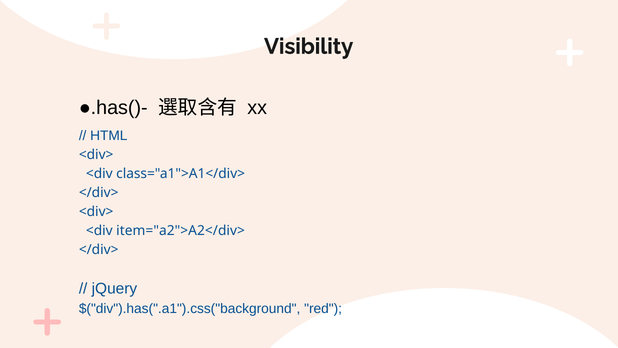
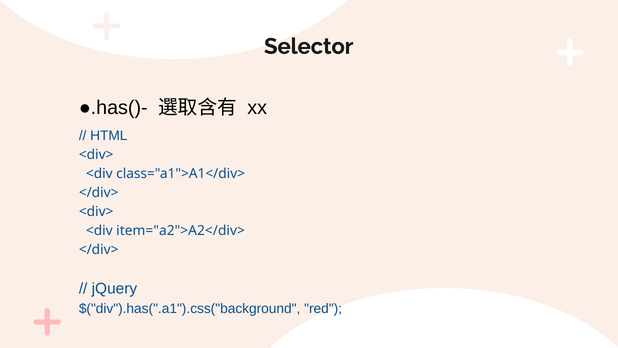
Visibility: Visibility -> Selector
